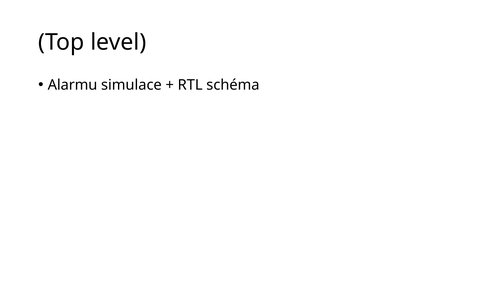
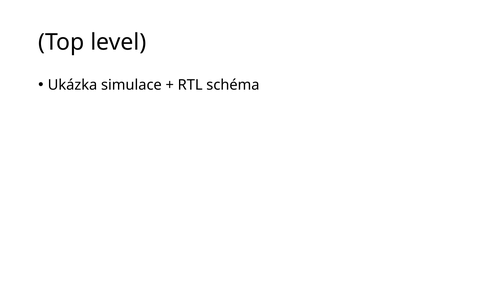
Alarmu: Alarmu -> Ukázka
